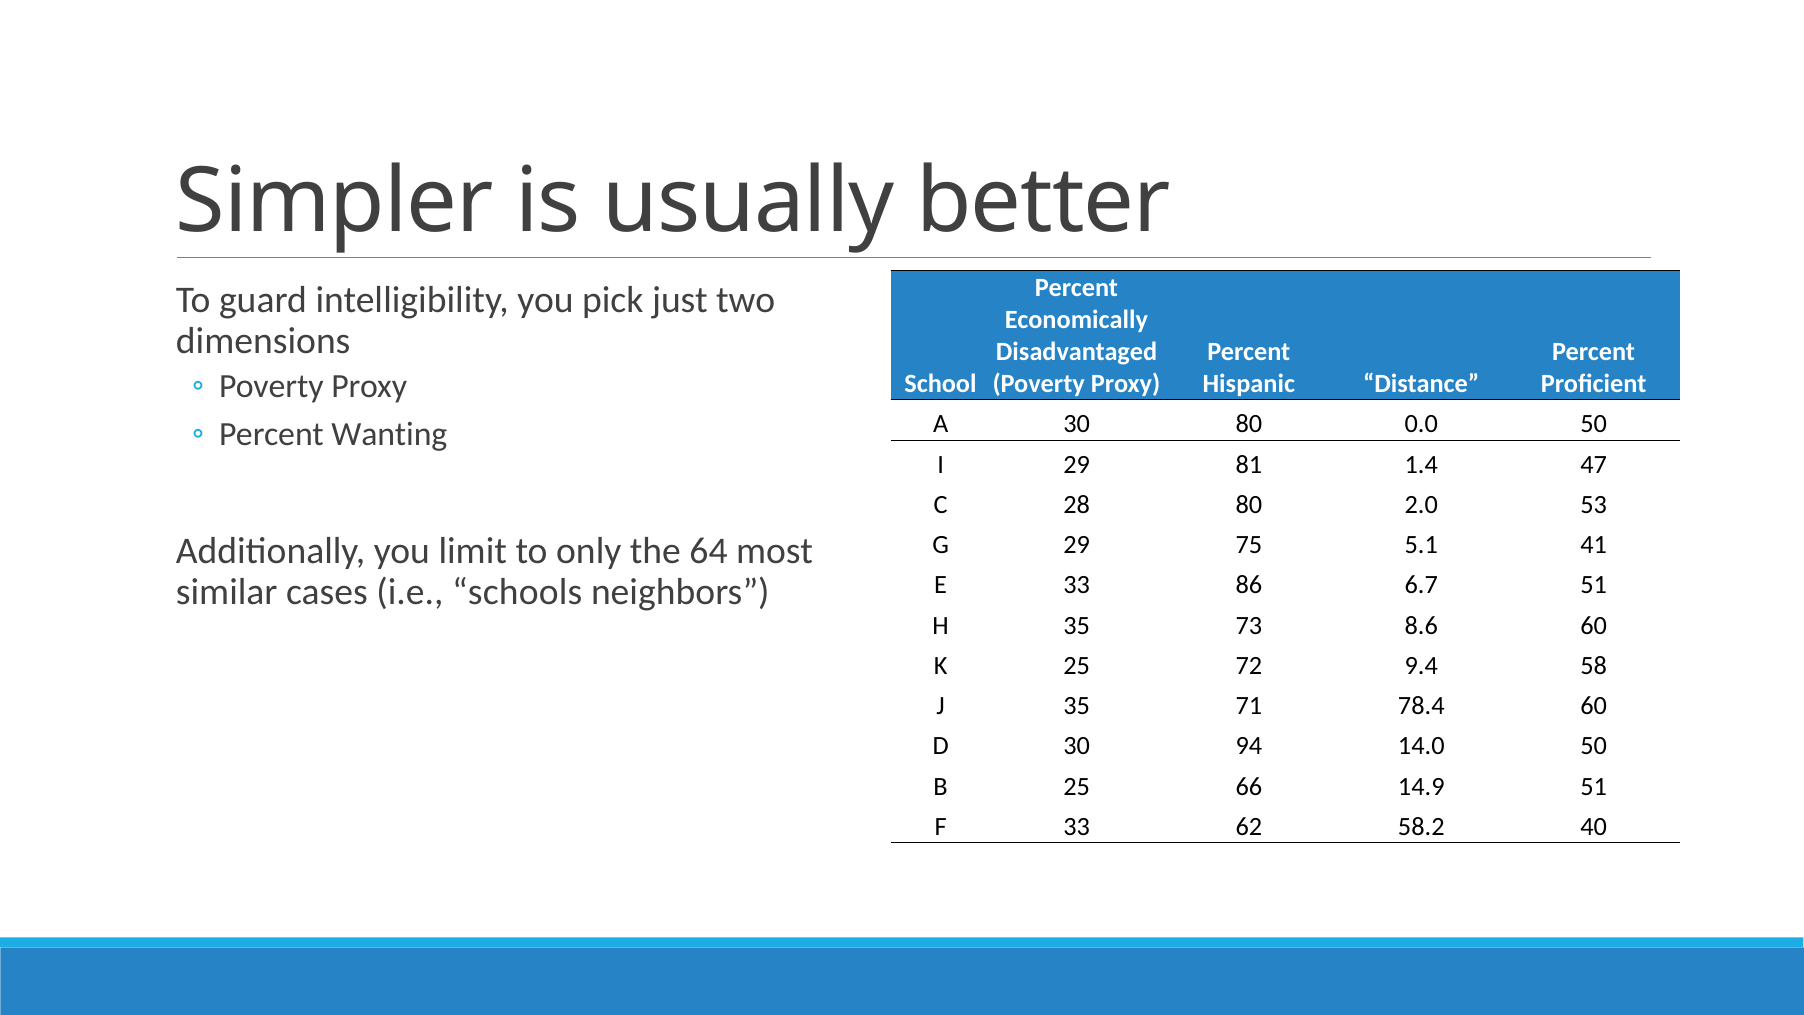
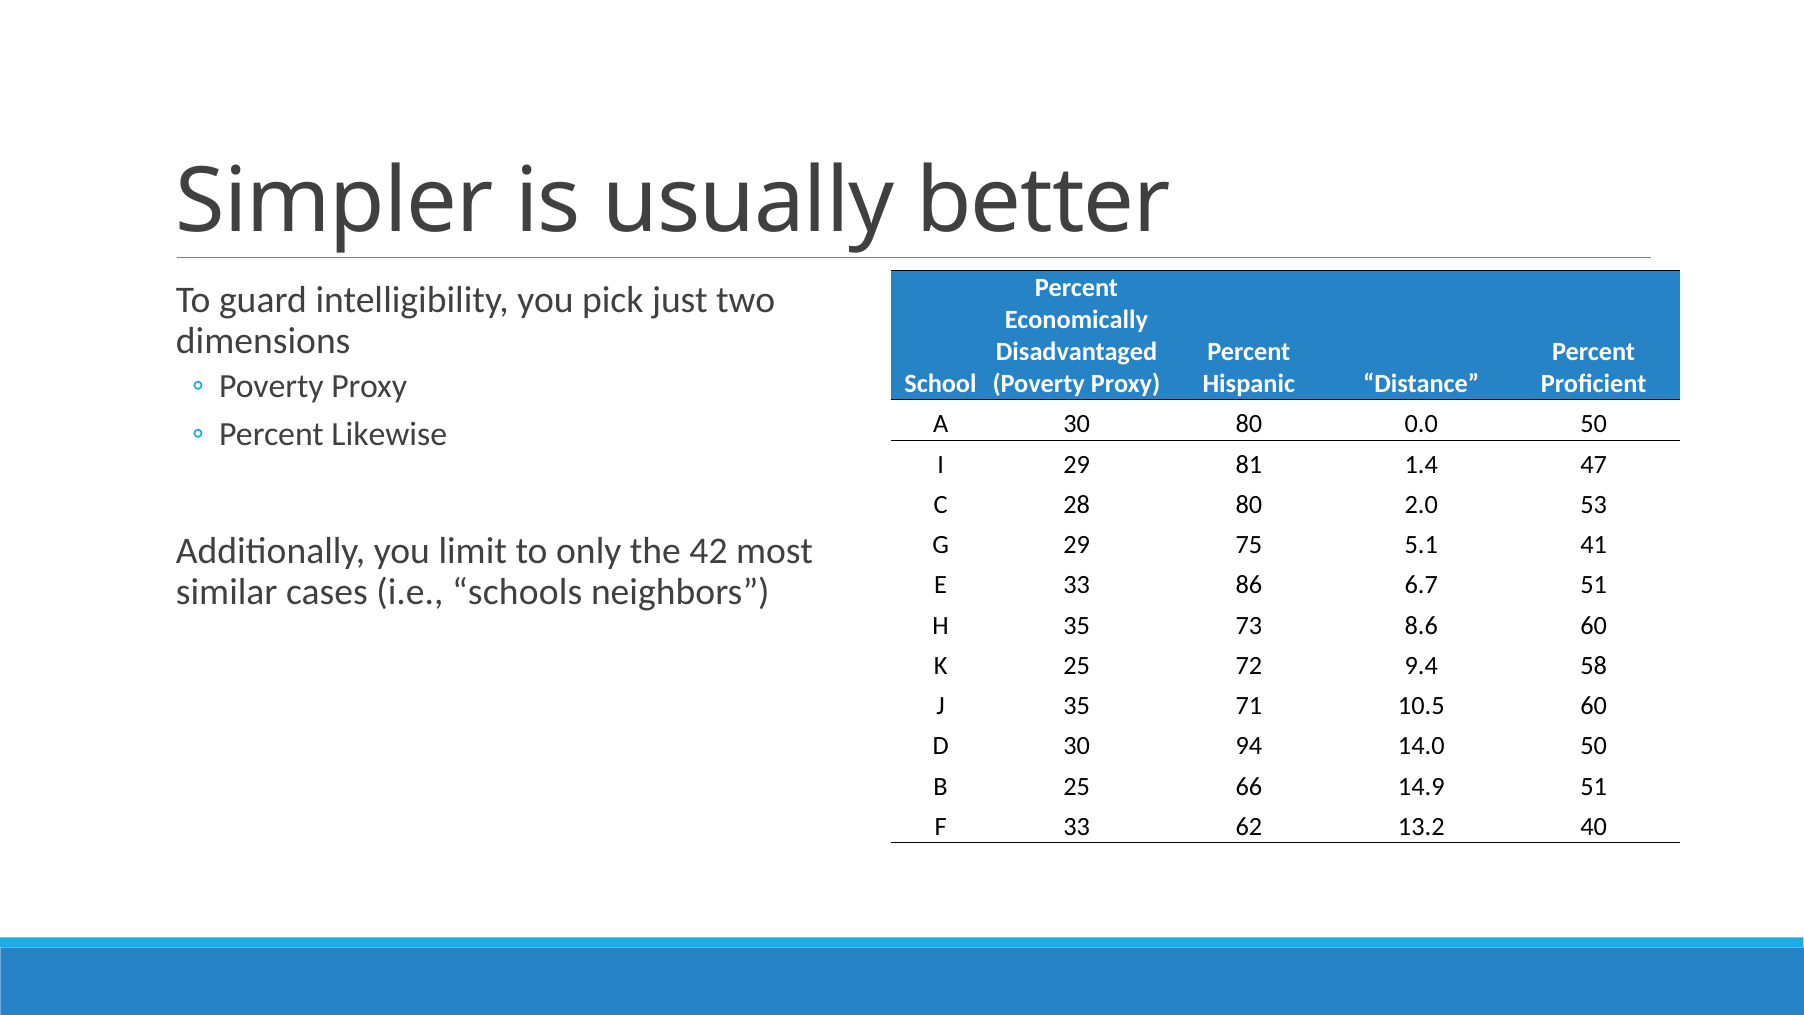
Wanting: Wanting -> Likewise
64: 64 -> 42
78.4: 78.4 -> 10.5
58.2: 58.2 -> 13.2
